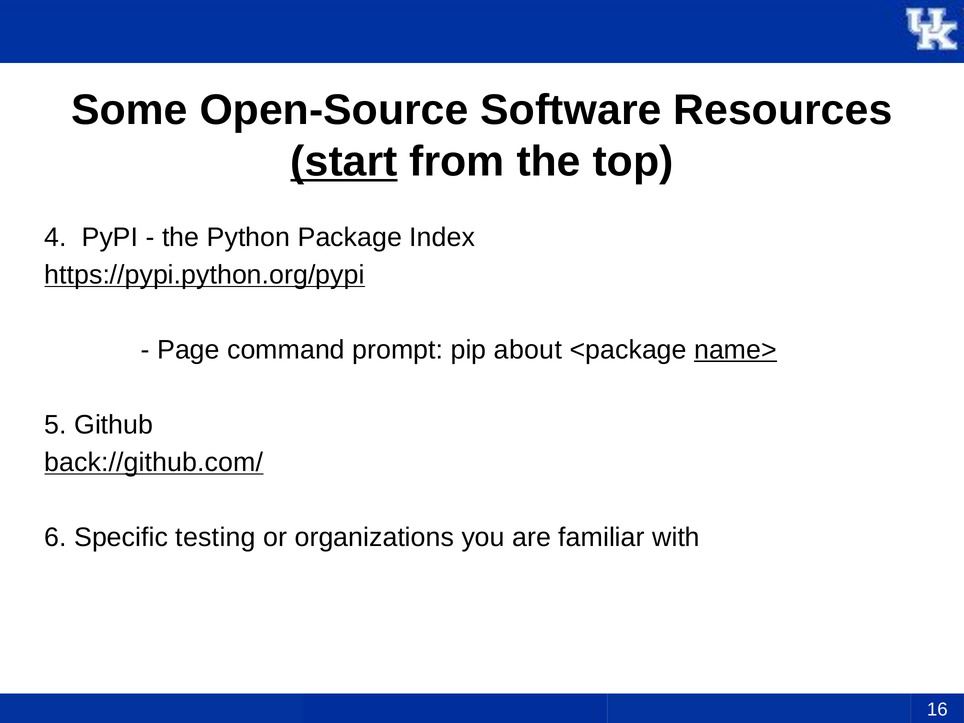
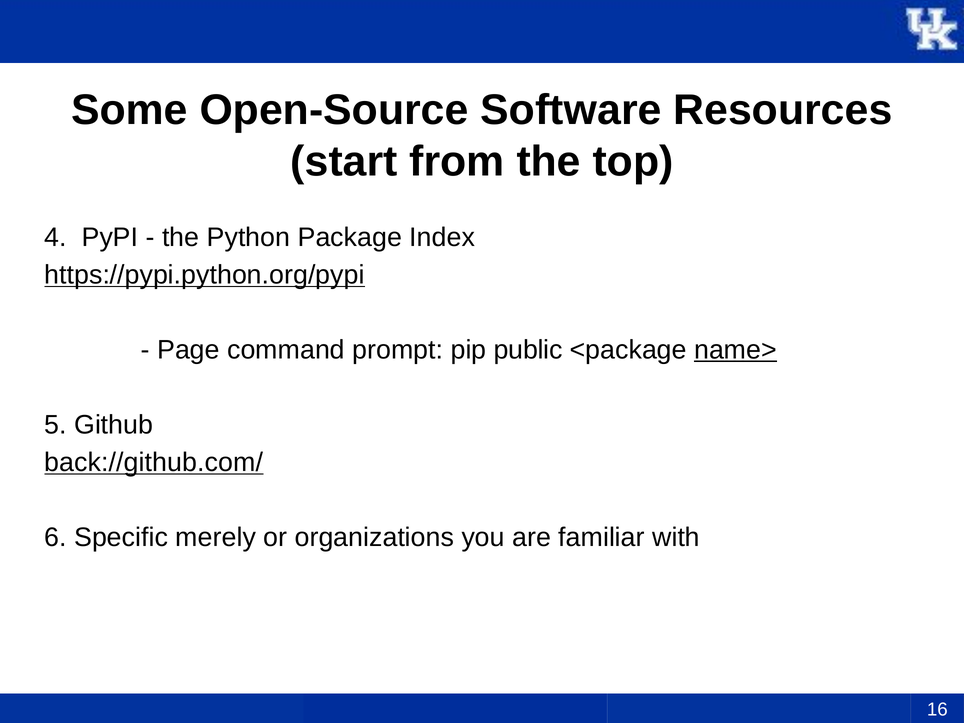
start underline: present -> none
about: about -> public
testing: testing -> merely
